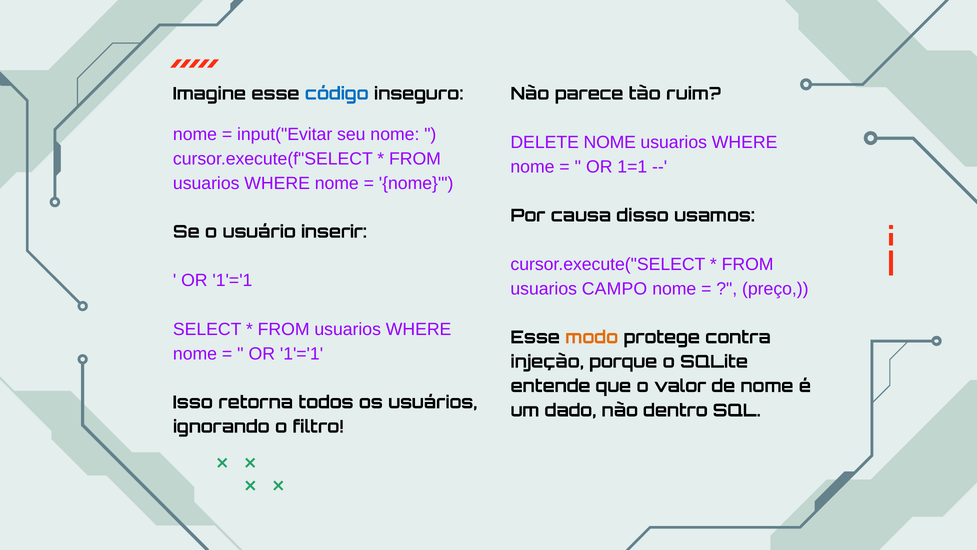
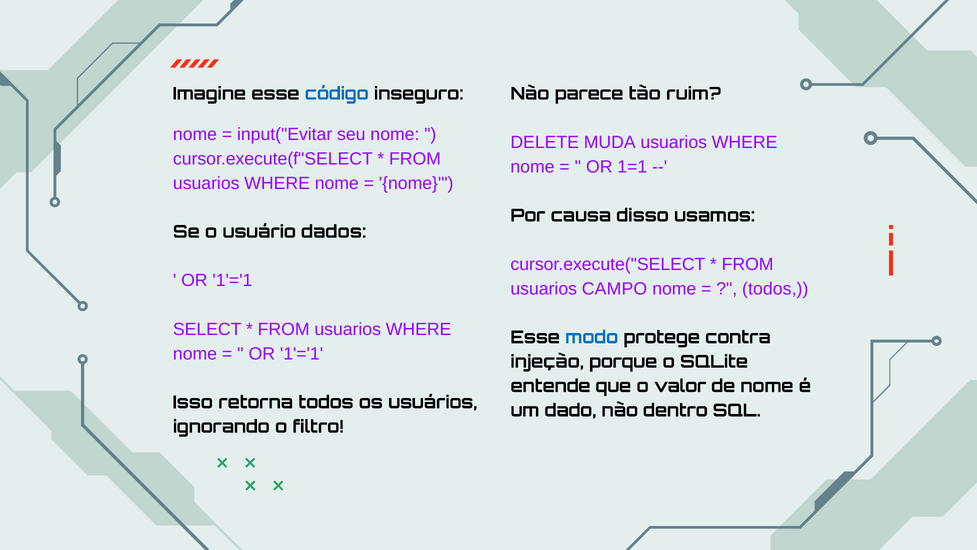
DELETE NOME: NOME -> MUDA
inserir: inserir -> dados
preço at (775, 289): preço -> todos
modo colour: orange -> blue
